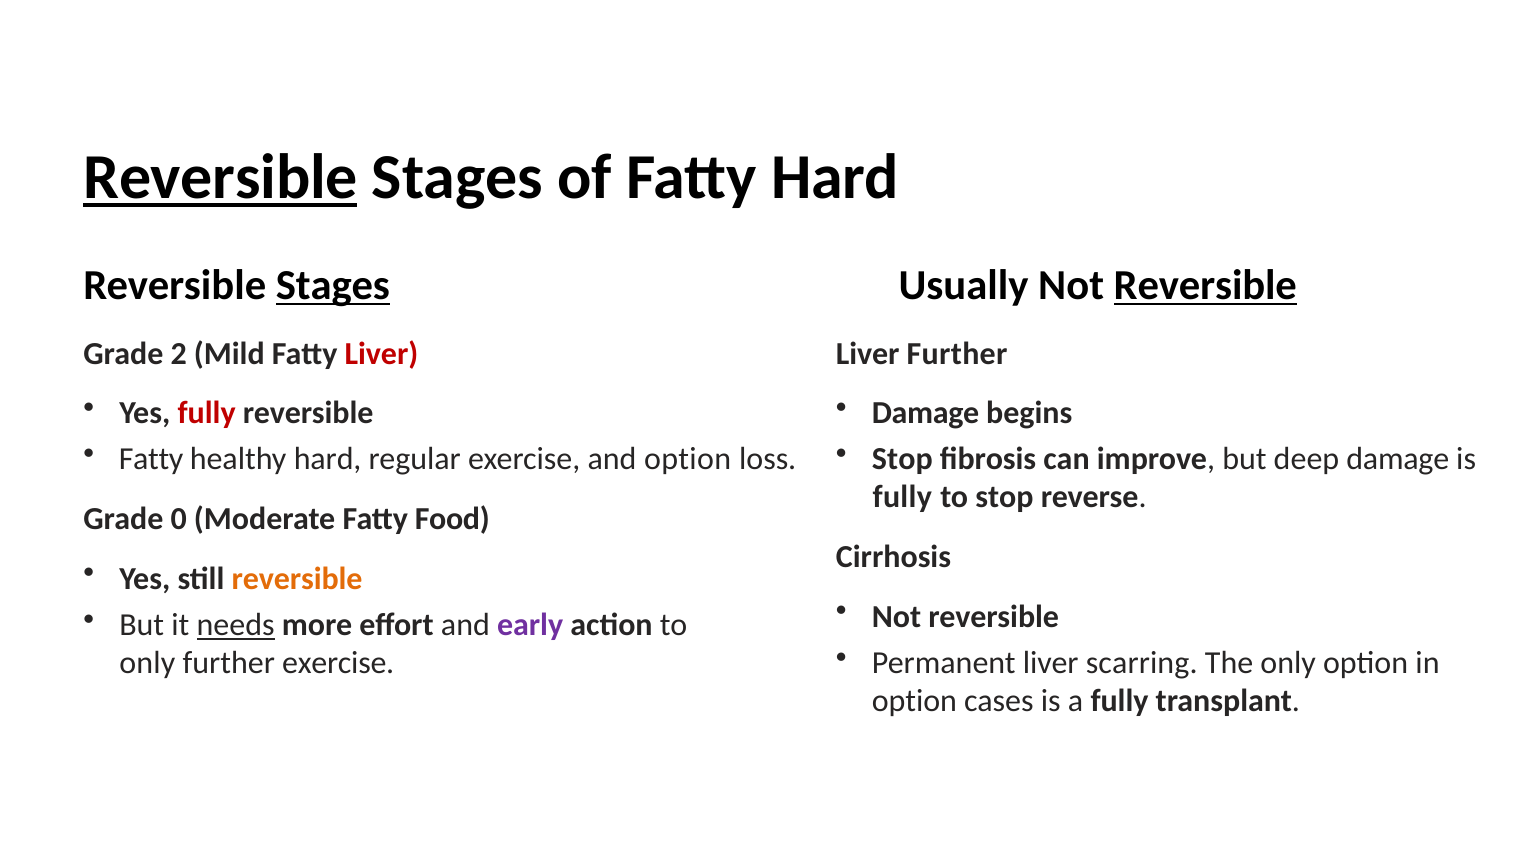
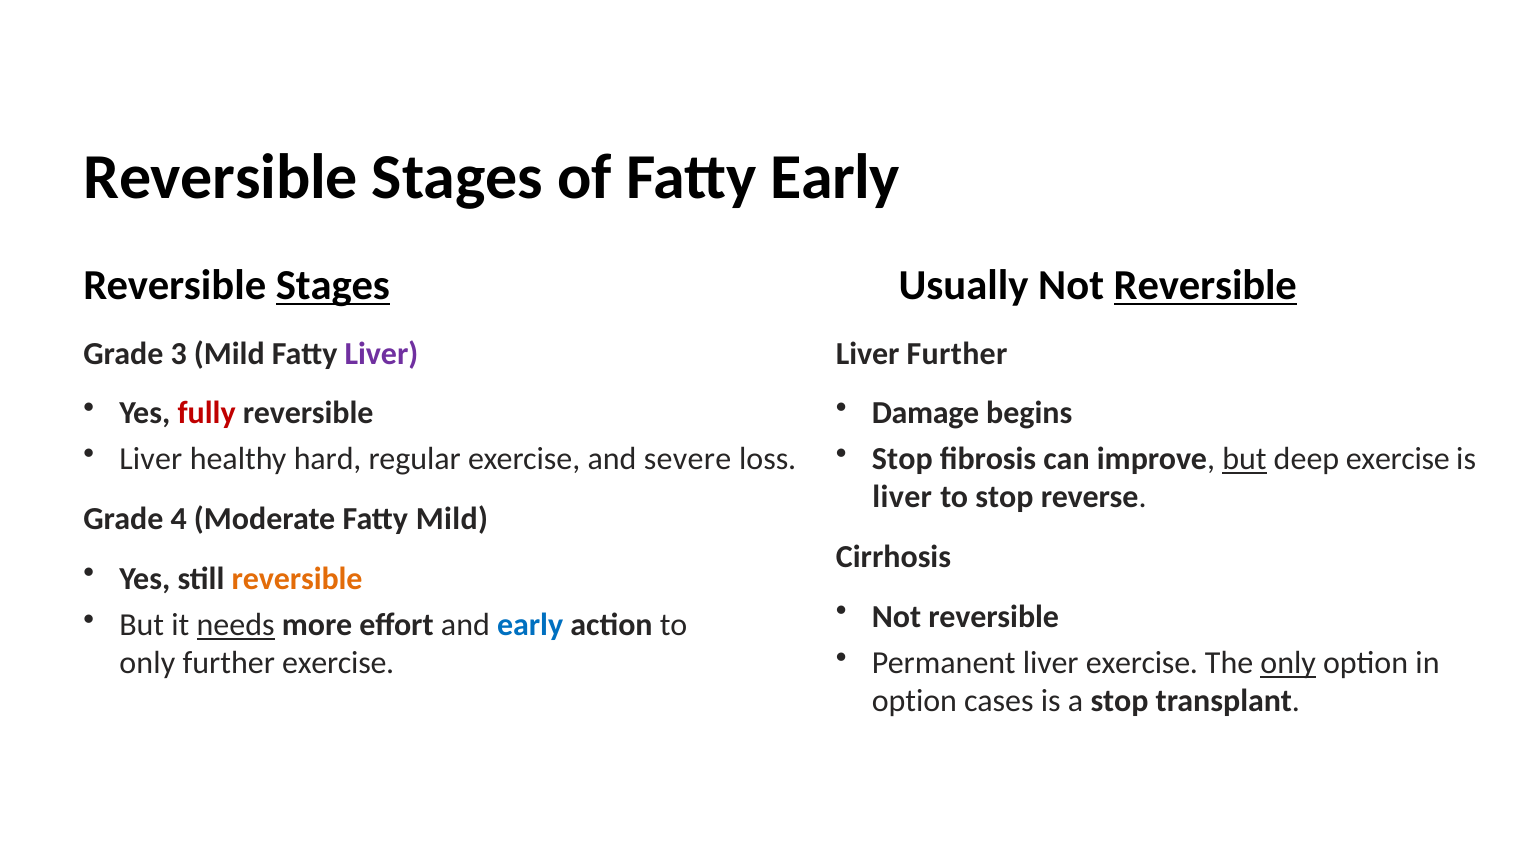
Reversible at (220, 178) underline: present -> none
Fatty Hard: Hard -> Early
2: 2 -> 3
Liver at (381, 353) colour: red -> purple
Fatty at (151, 459): Fatty -> Liver
and option: option -> severe
but at (1244, 459) underline: none -> present
deep damage: damage -> exercise
fully at (902, 497): fully -> liver
0: 0 -> 4
Fatty Food: Food -> Mild
early at (530, 625) colour: purple -> blue
liver scarring: scarring -> exercise
only at (1288, 663) underline: none -> present
a fully: fully -> stop
